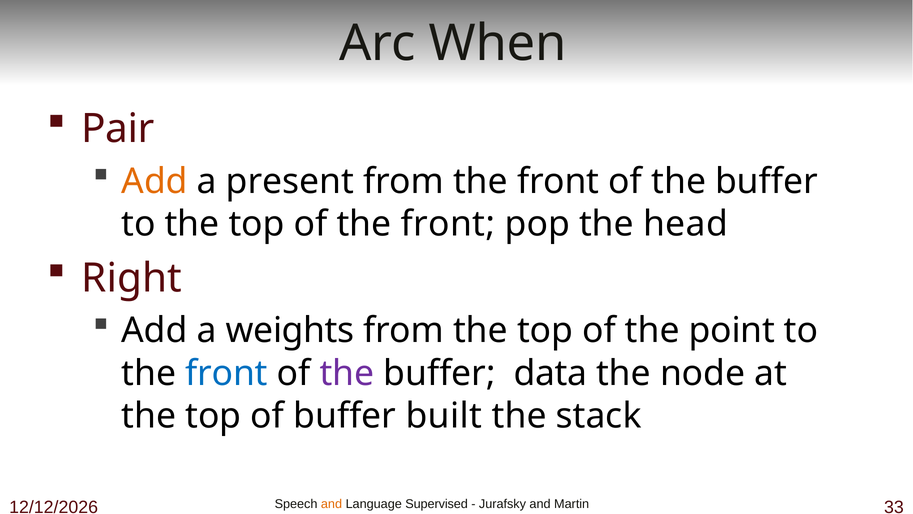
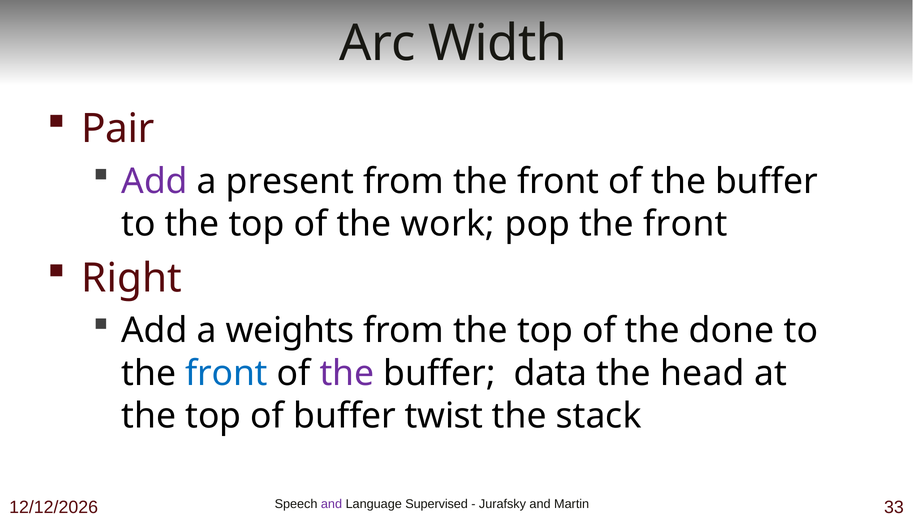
When: When -> Width
Add at (155, 181) colour: orange -> purple
of the front: front -> work
pop the head: head -> front
point: point -> done
node: node -> head
built: built -> twist
and at (332, 504) colour: orange -> purple
